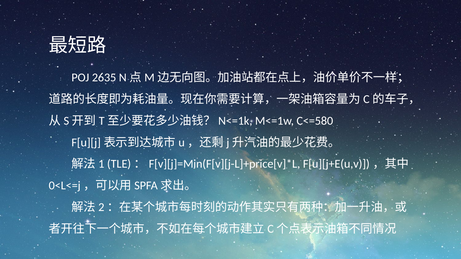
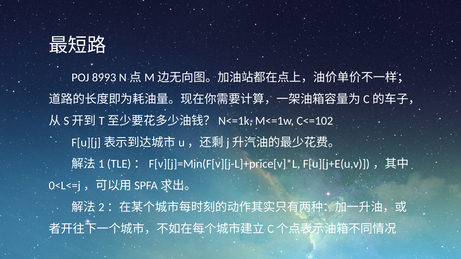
2635: 2635 -> 8993
C<=580: C<=580 -> C<=102
